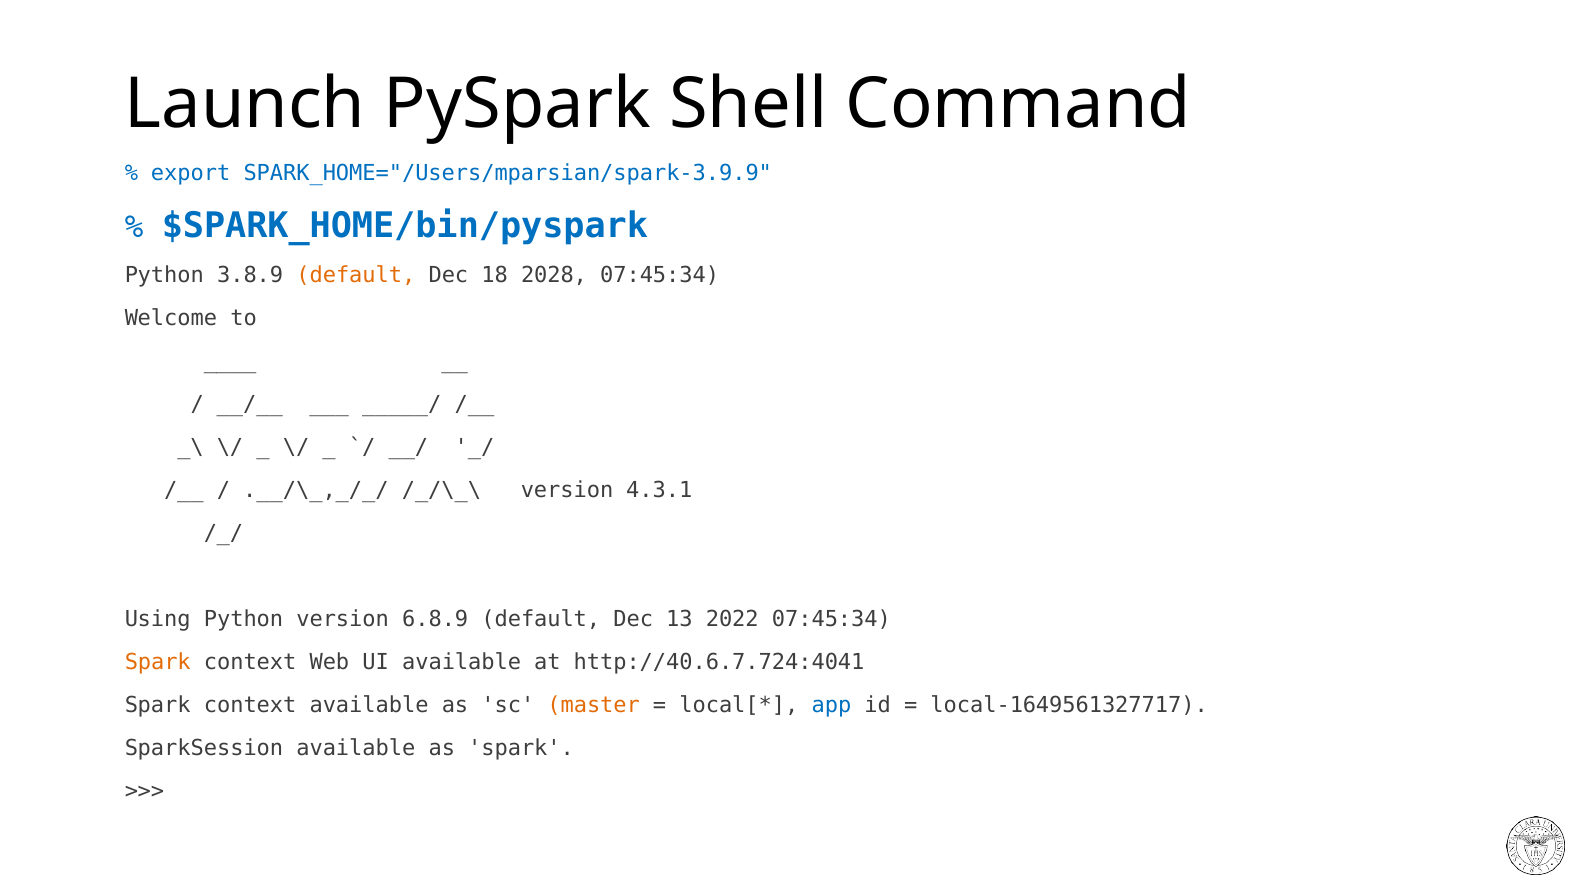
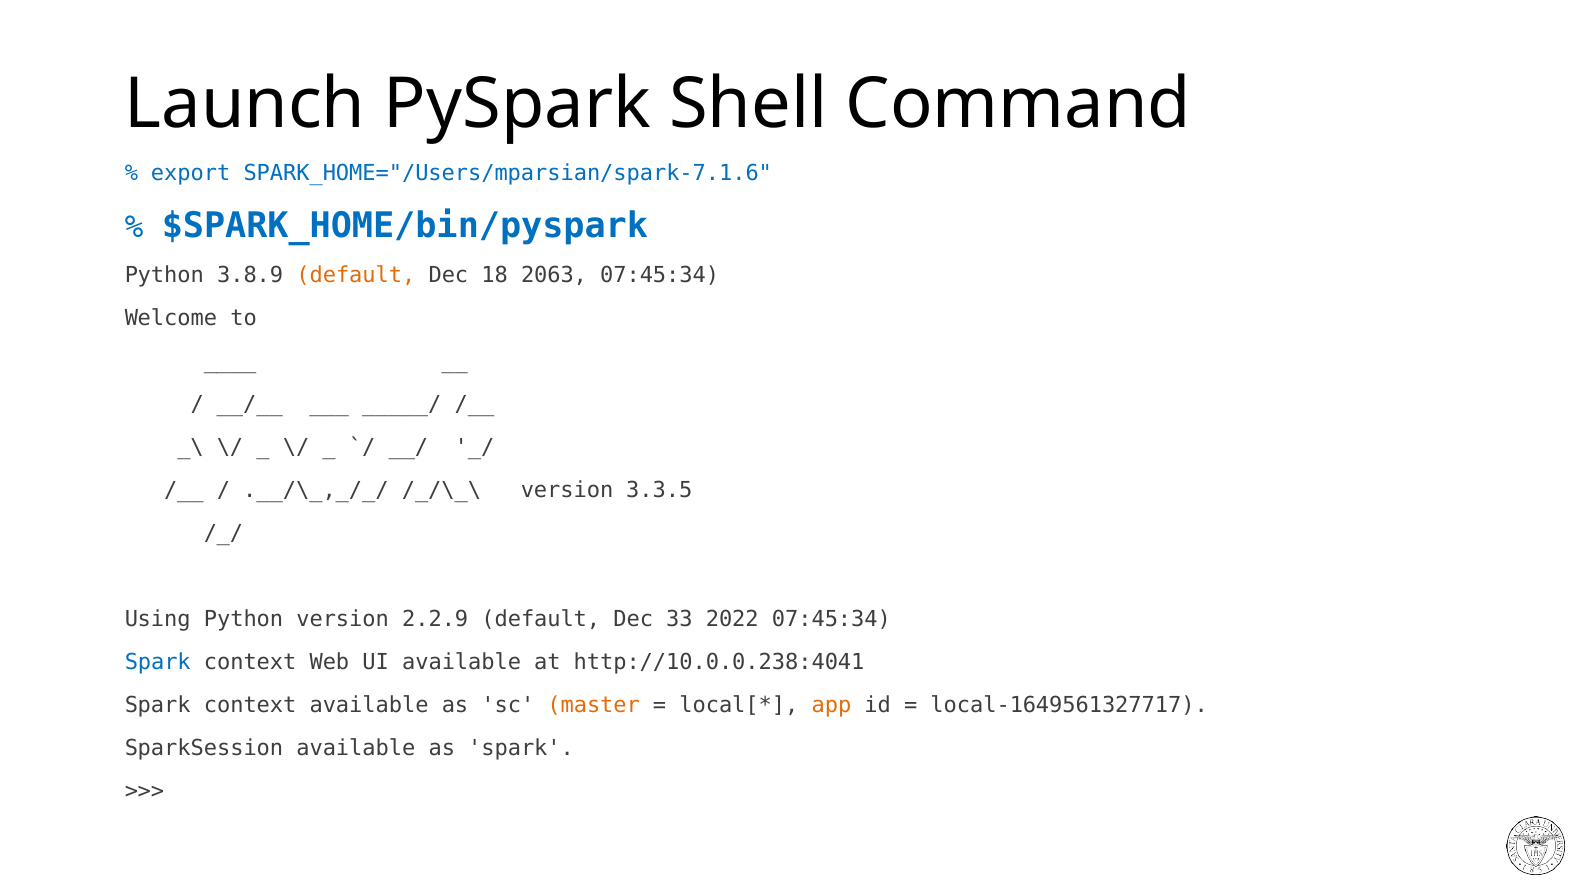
SPARK_HOME="/Users/mparsian/spark-3.9.9: SPARK_HOME="/Users/mparsian/spark-3.9.9 -> SPARK_HOME="/Users/mparsian/spark-7.1.6
2028: 2028 -> 2063
4.3.1: 4.3.1 -> 3.3.5
6.8.9: 6.8.9 -> 2.2.9
13: 13 -> 33
Spark at (158, 662) colour: orange -> blue
http://40.6.7.724:4041: http://40.6.7.724:4041 -> http://10.0.0.238:4041
app colour: blue -> orange
